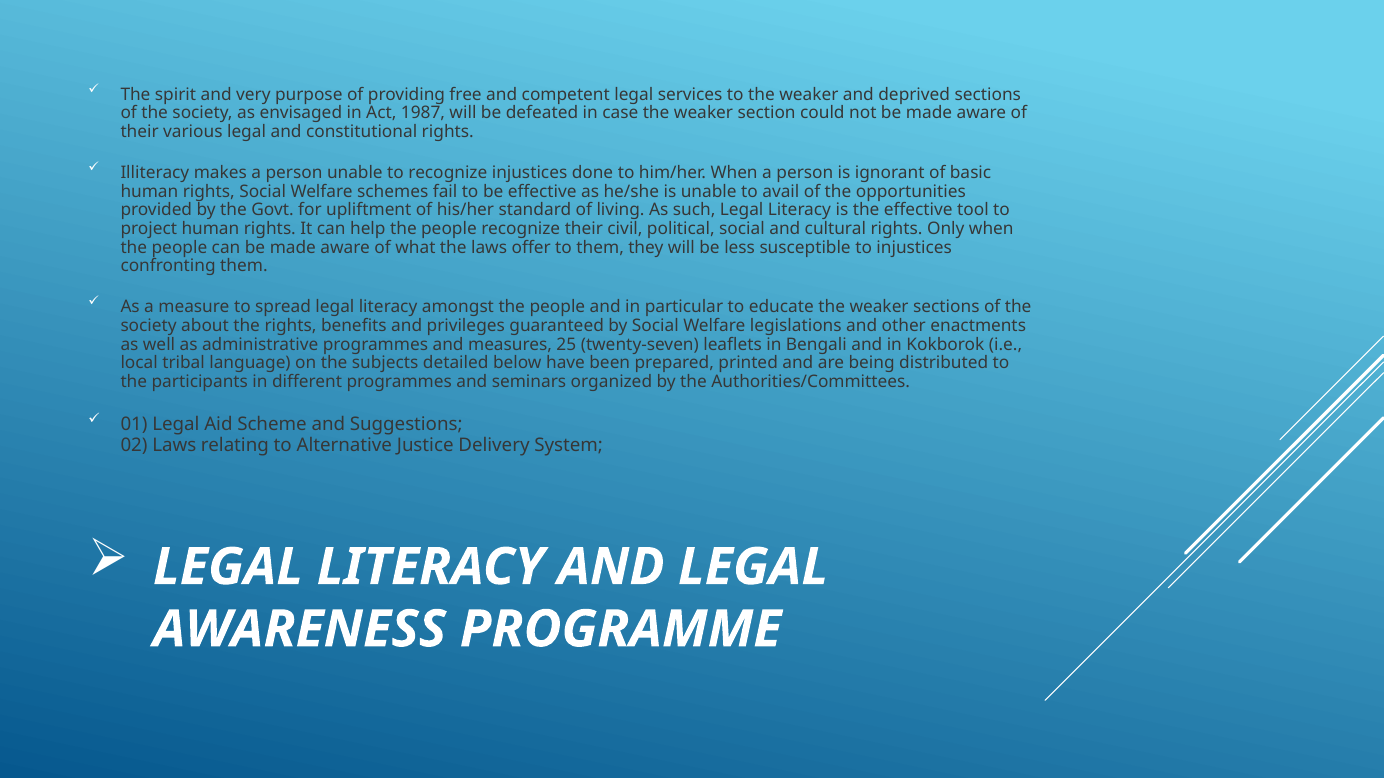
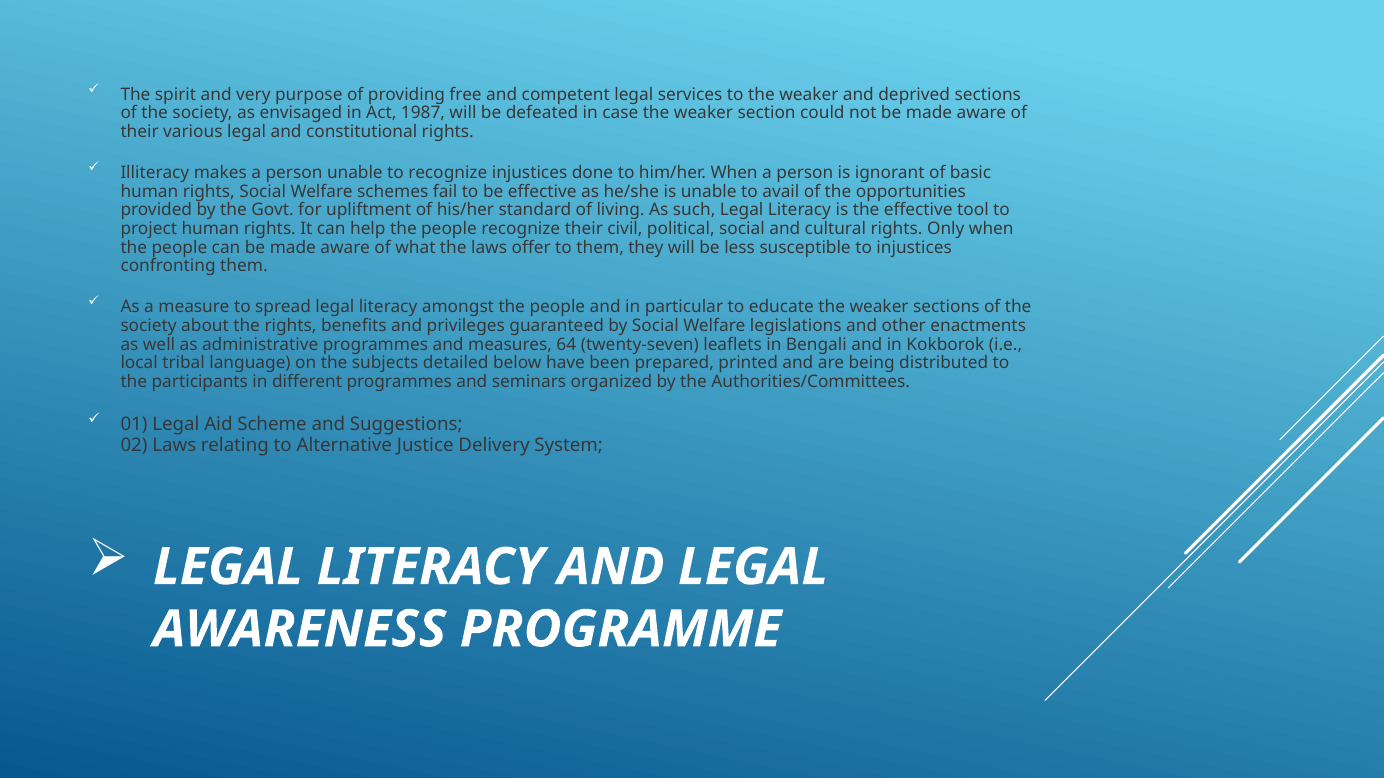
25: 25 -> 64
